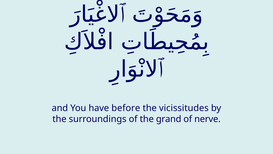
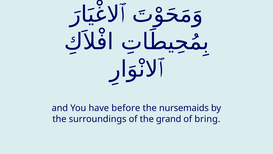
vicissitudes: vicissitudes -> nursemaids
nerve: nerve -> bring
